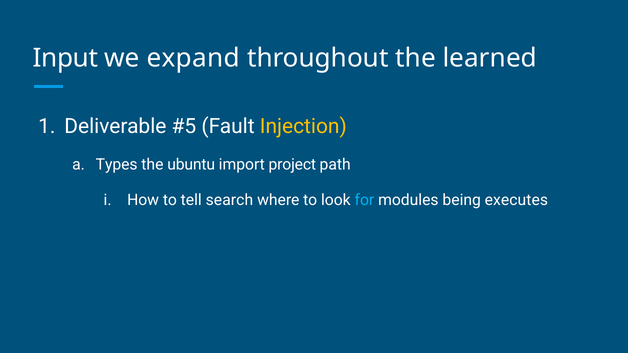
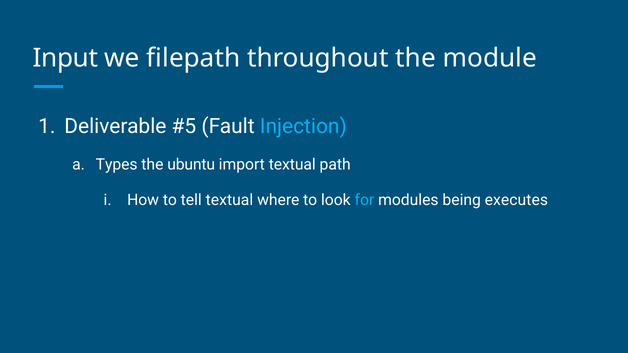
expand: expand -> filepath
learned: learned -> module
Injection colour: yellow -> light blue
import project: project -> textual
tell search: search -> textual
